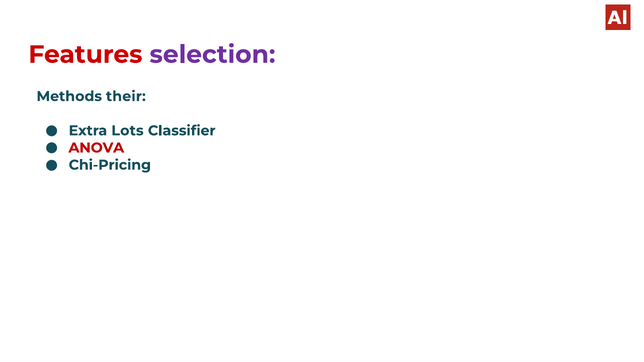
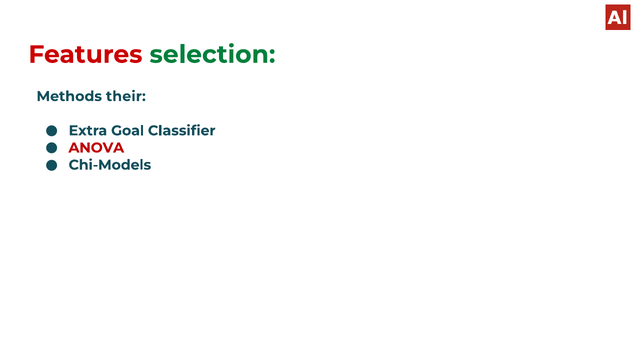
selection colour: purple -> green
Lots: Lots -> Goal
Chi-Pricing: Chi-Pricing -> Chi-Models
